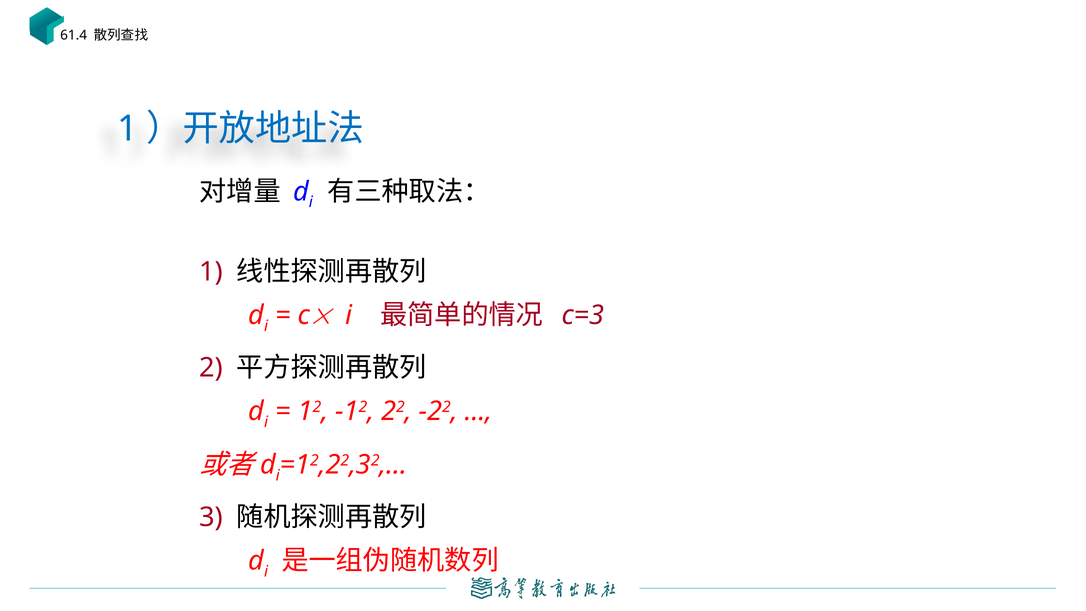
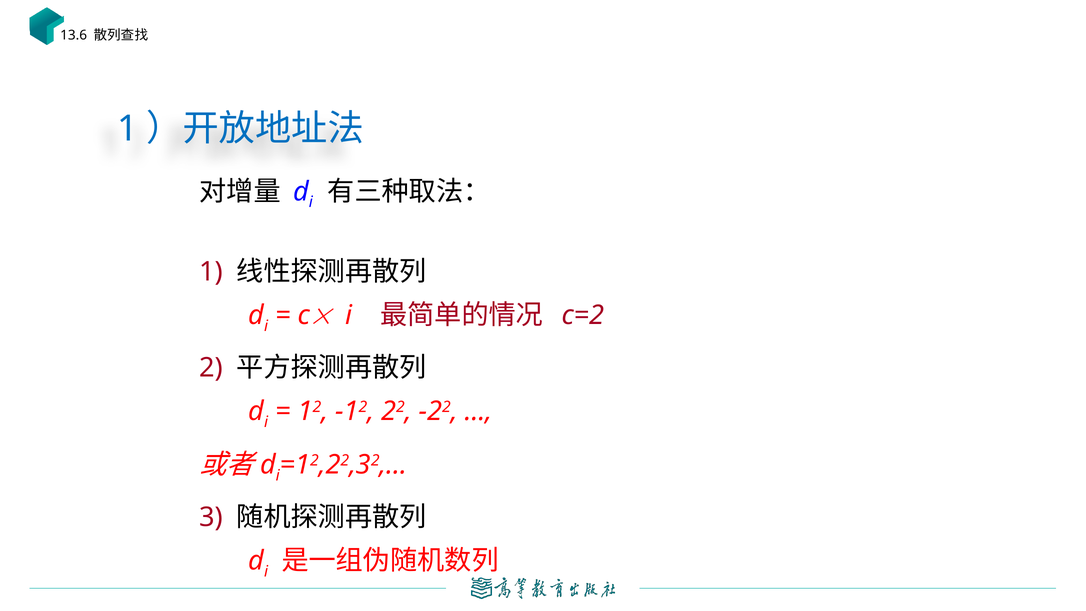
61.4: 61.4 -> 13.6
c=3: c=3 -> c=2
